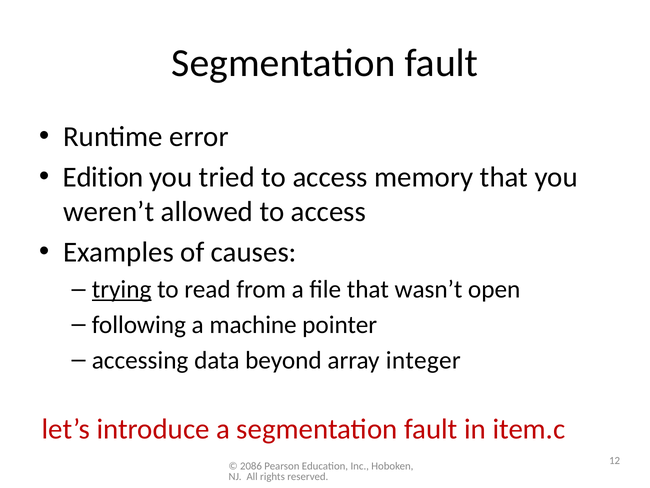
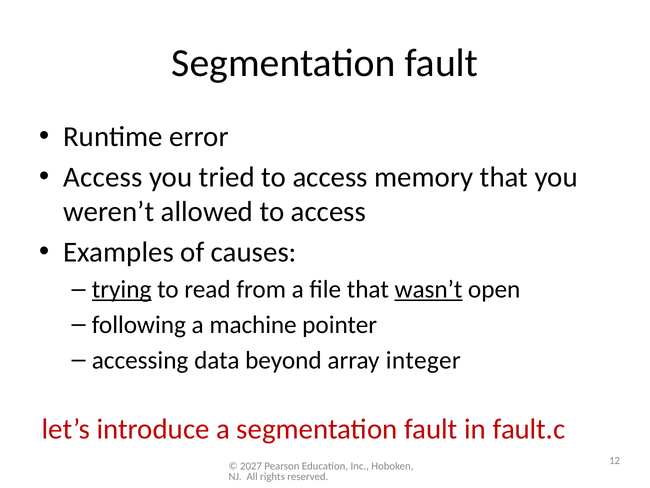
Edition at (103, 177): Edition -> Access
wasn’t underline: none -> present
item.c: item.c -> fault.c
2086: 2086 -> 2027
